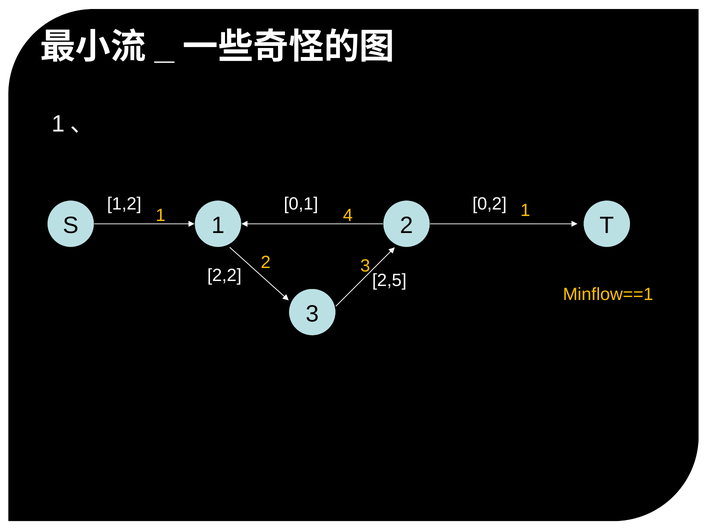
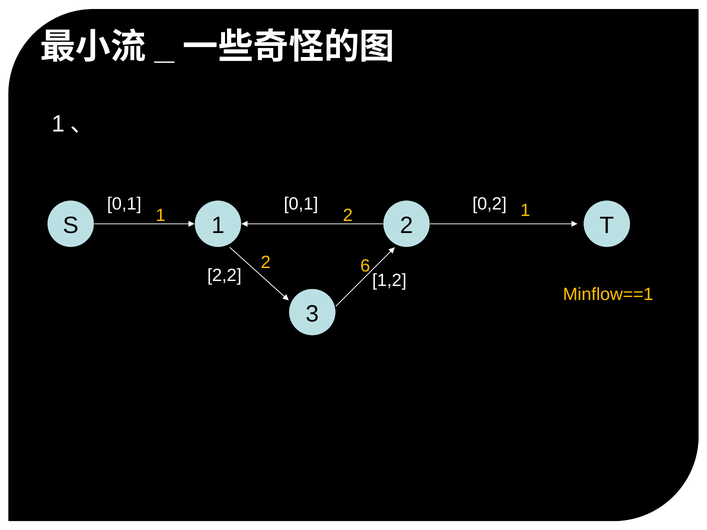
1,2 at (124, 204): 1,2 -> 0,1
4 at (348, 216): 4 -> 2
2 3: 3 -> 6
2,5: 2,5 -> 1,2
